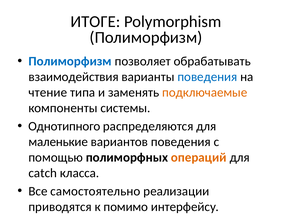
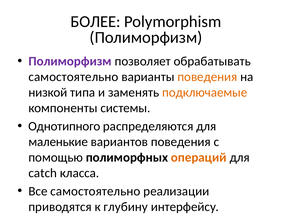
ИТОГЕ: ИТОГЕ -> БОЛЕЕ
Полиморфизм at (70, 61) colour: blue -> purple
взаимодействия at (74, 77): взаимодействия -> самостоятельно
поведения at (207, 77) colour: blue -> orange
чтение: чтение -> низкой
помимо: помимо -> глубину
